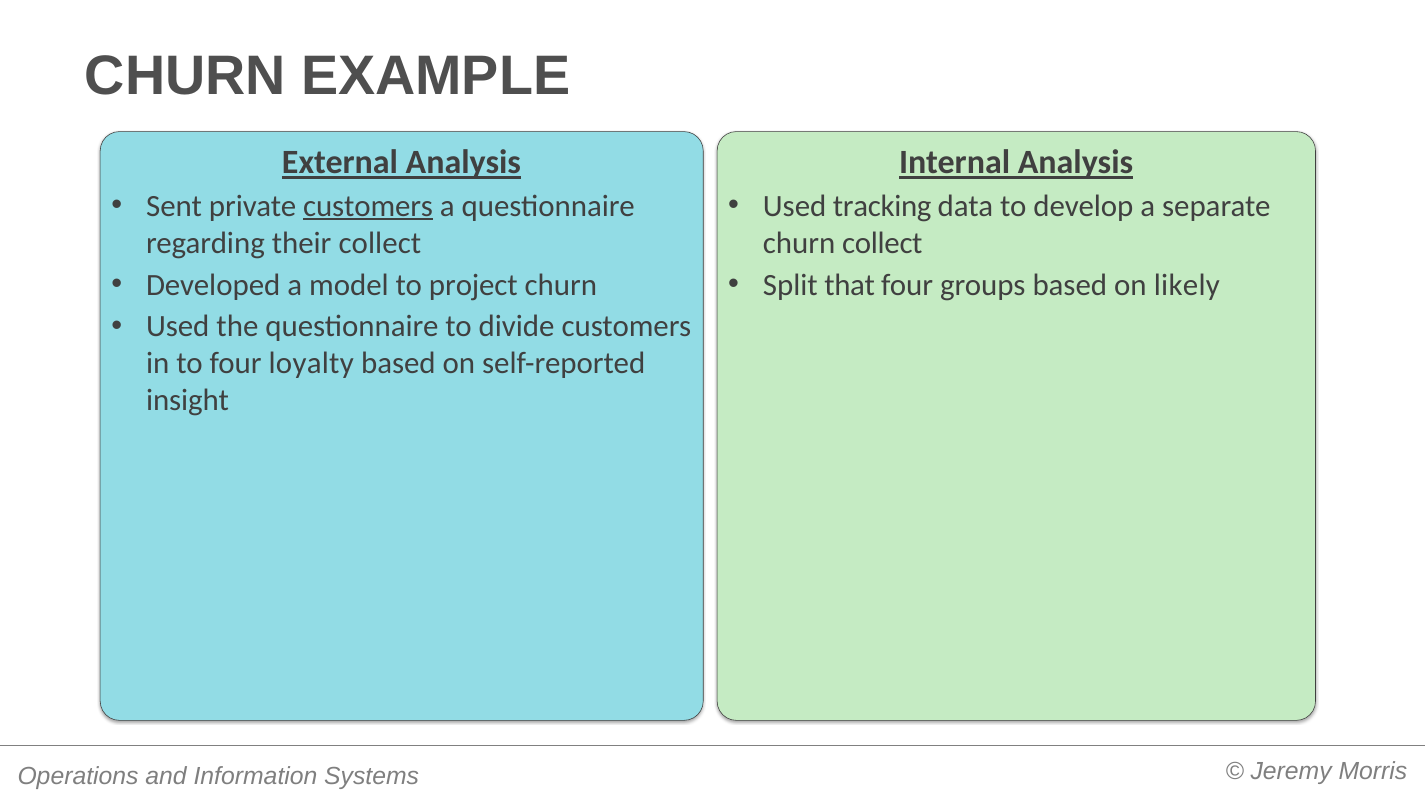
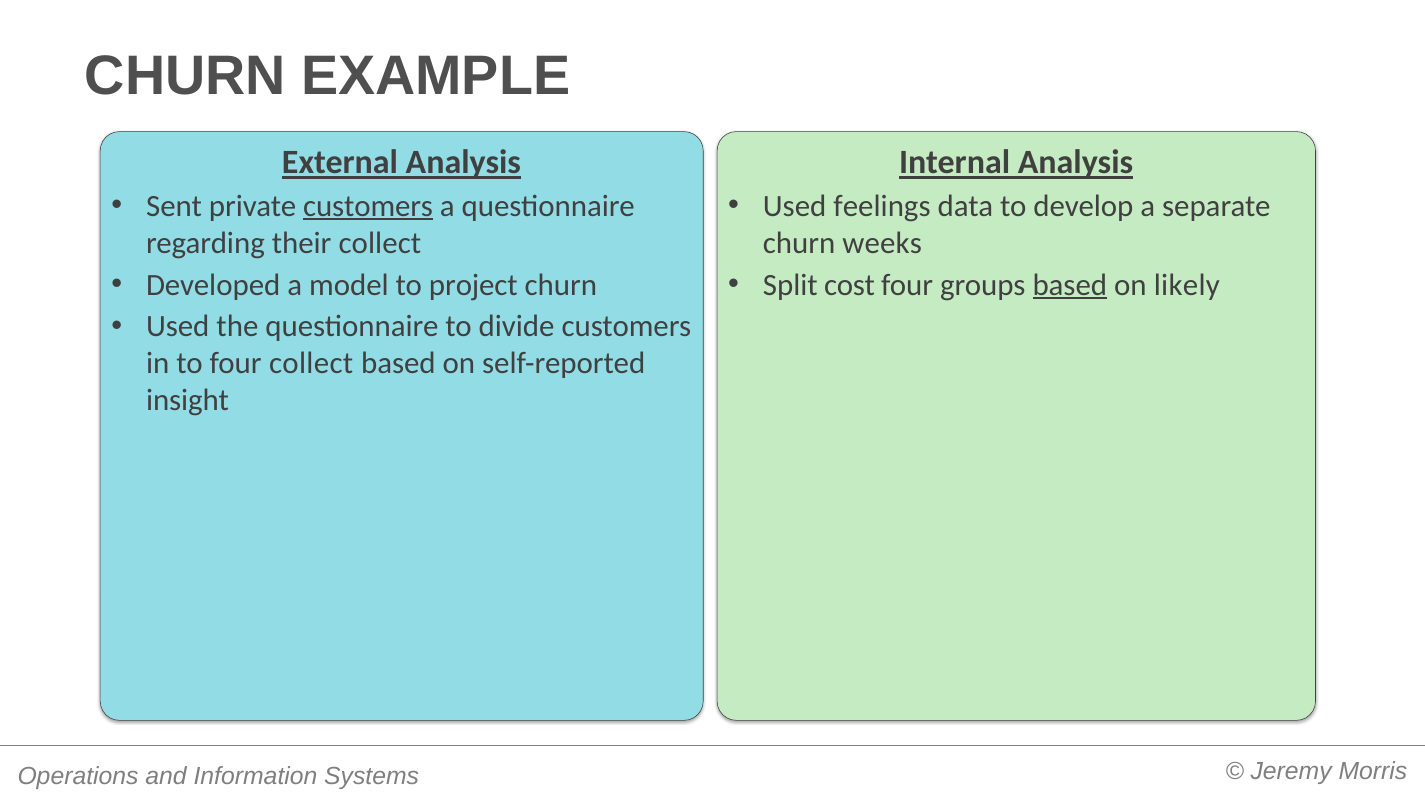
tracking: tracking -> feelings
churn collect: collect -> weeks
that: that -> cost
based at (1070, 285) underline: none -> present
four loyalty: loyalty -> collect
